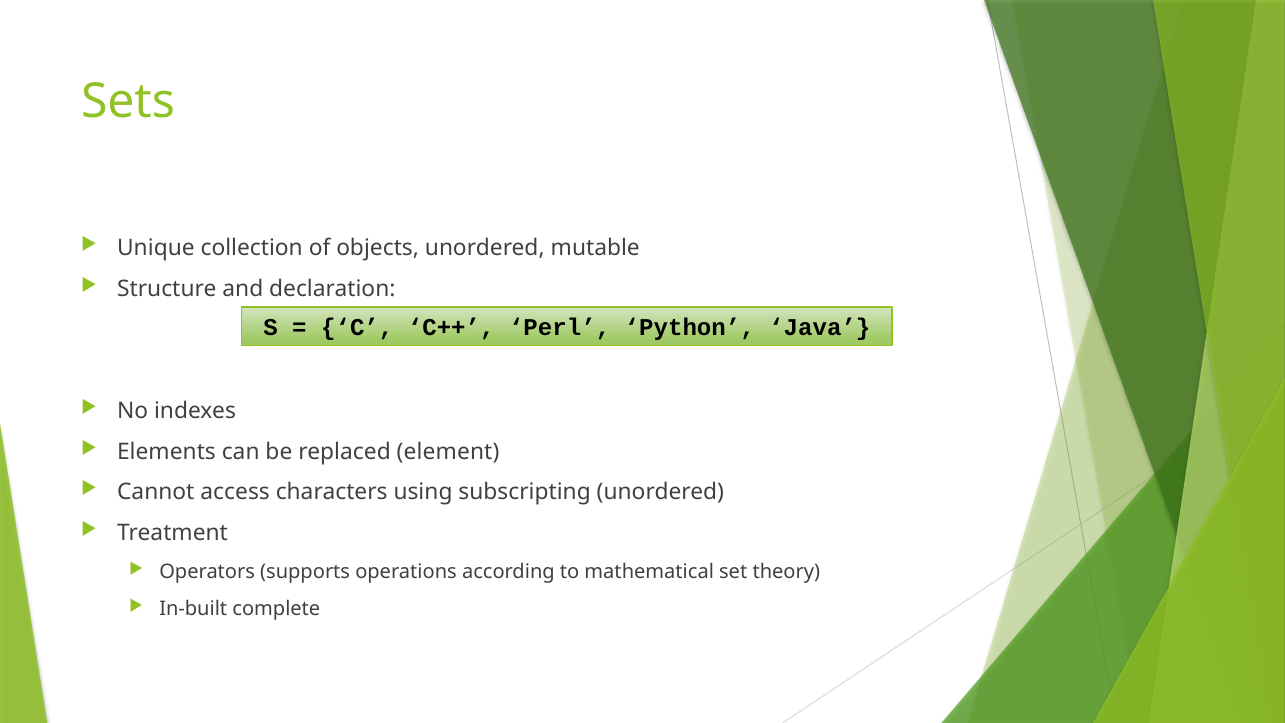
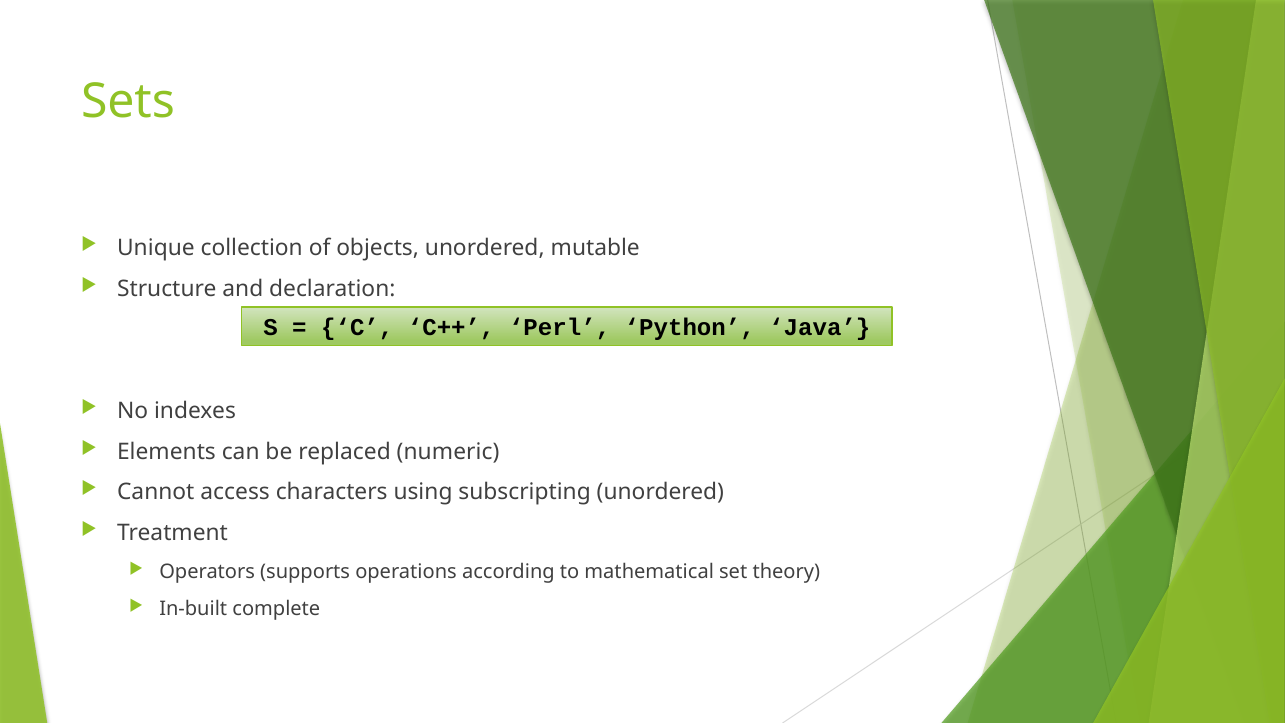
element: element -> numeric
